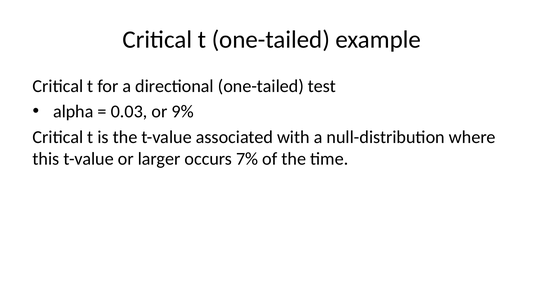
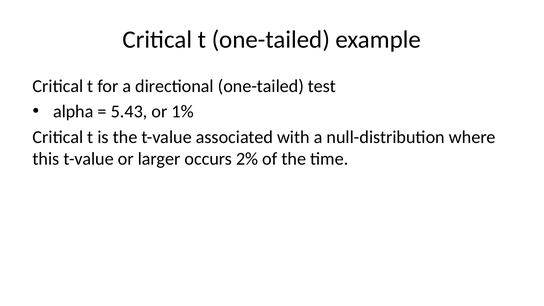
0.03: 0.03 -> 5.43
9%: 9% -> 1%
7%: 7% -> 2%
